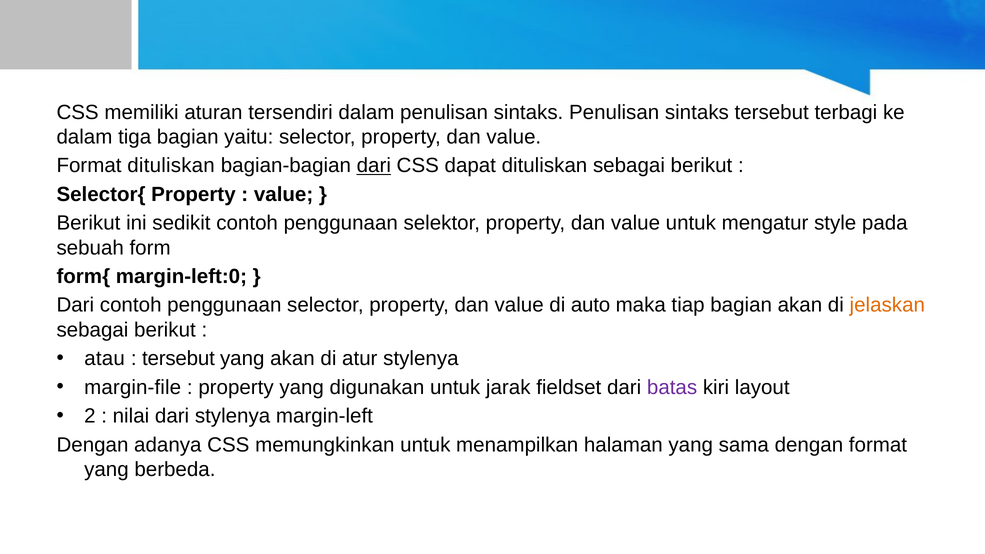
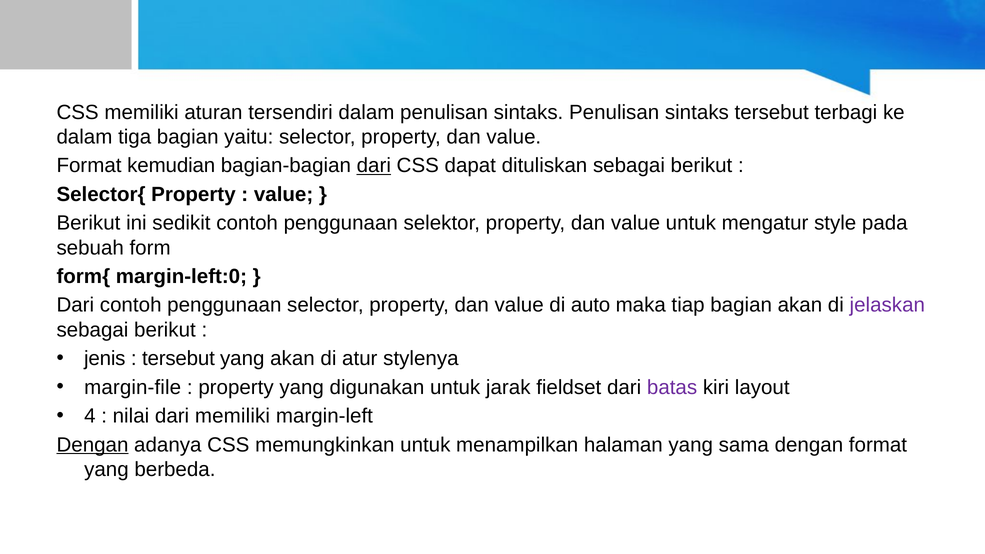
Format dituliskan: dituliskan -> kemudian
jelaskan colour: orange -> purple
atau: atau -> jenis
2: 2 -> 4
dari stylenya: stylenya -> memiliki
Dengan at (92, 445) underline: none -> present
